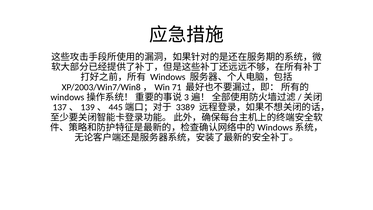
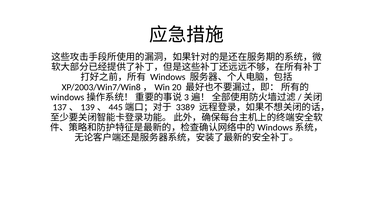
71: 71 -> 20
